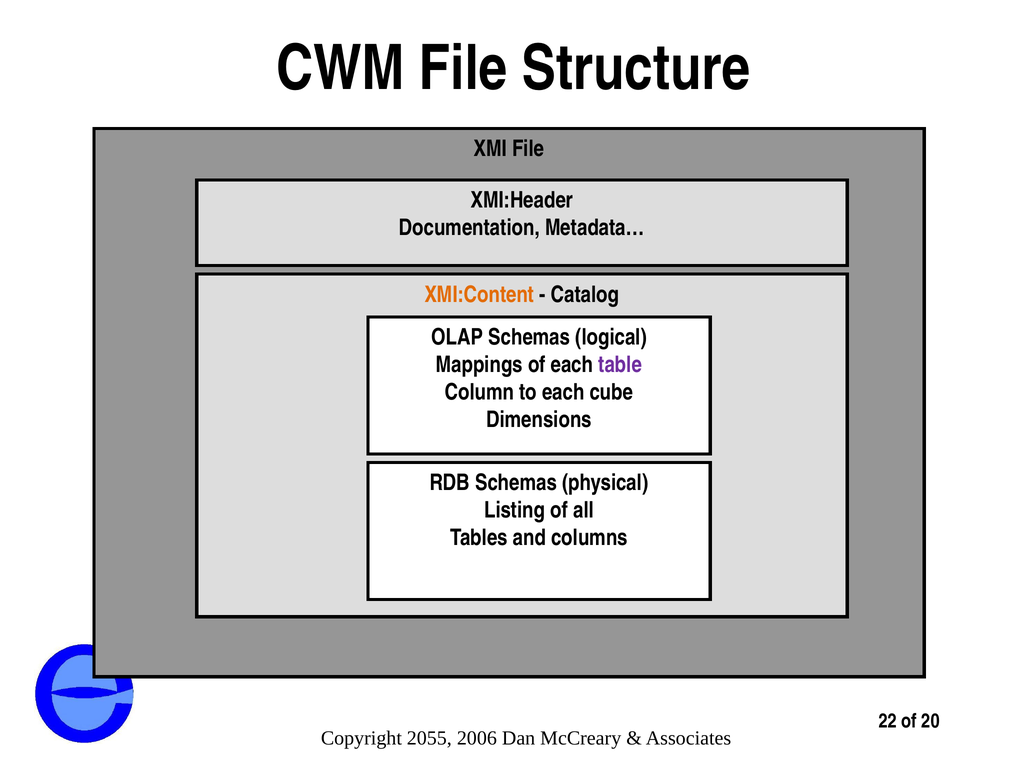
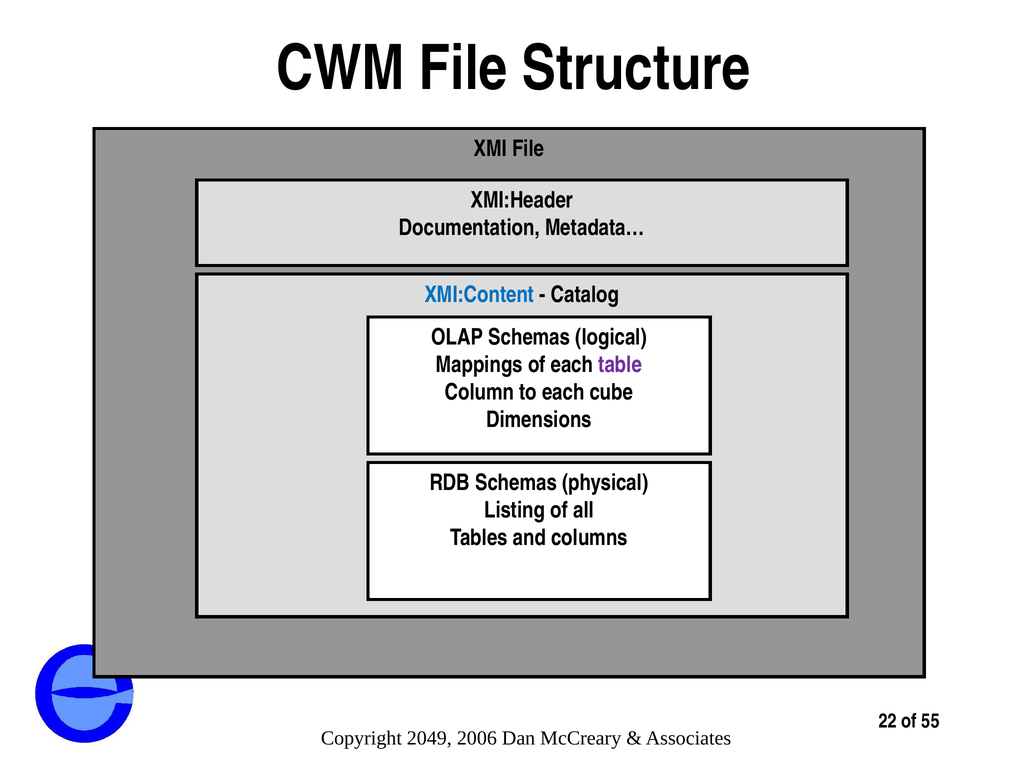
XMI:Content colour: orange -> blue
20: 20 -> 55
2055: 2055 -> 2049
